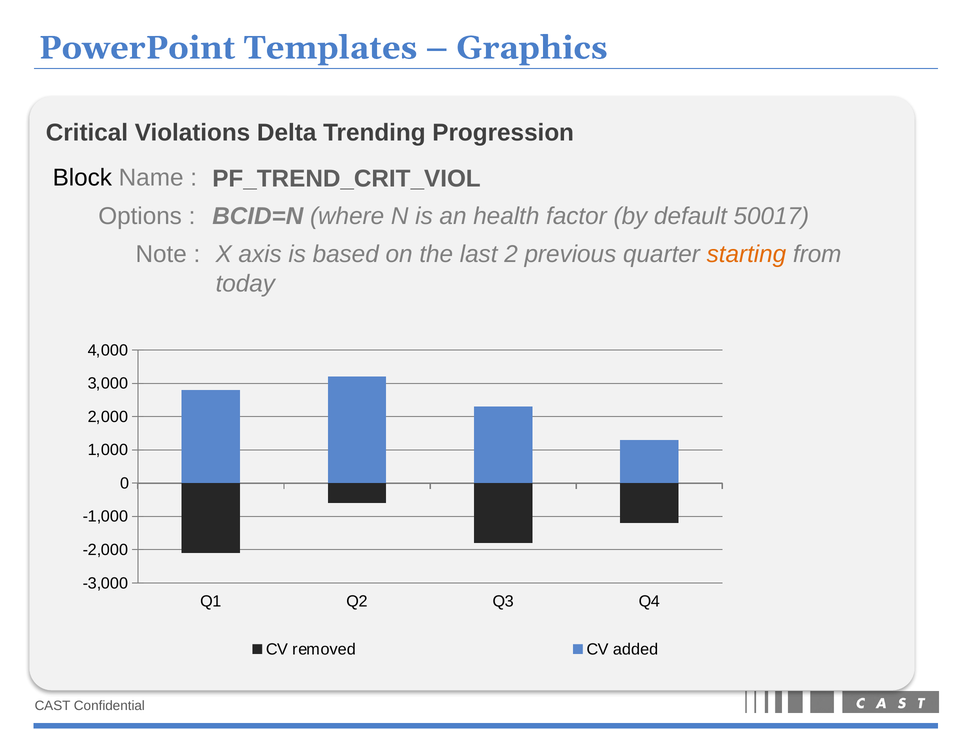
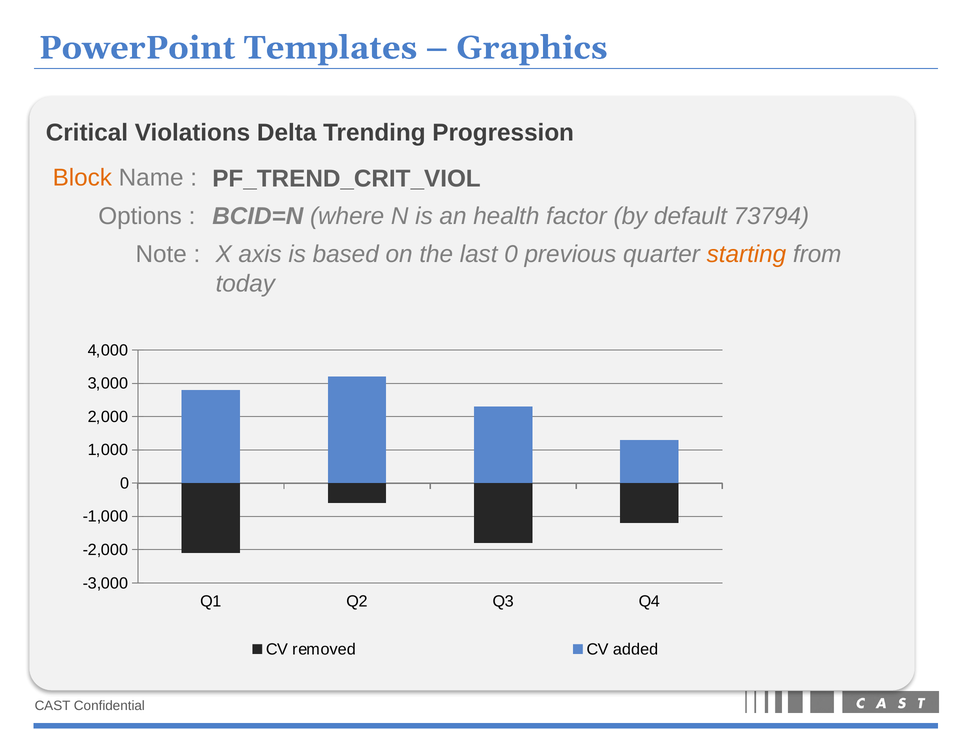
Block colour: black -> orange
50017: 50017 -> 73794
last 2: 2 -> 0
